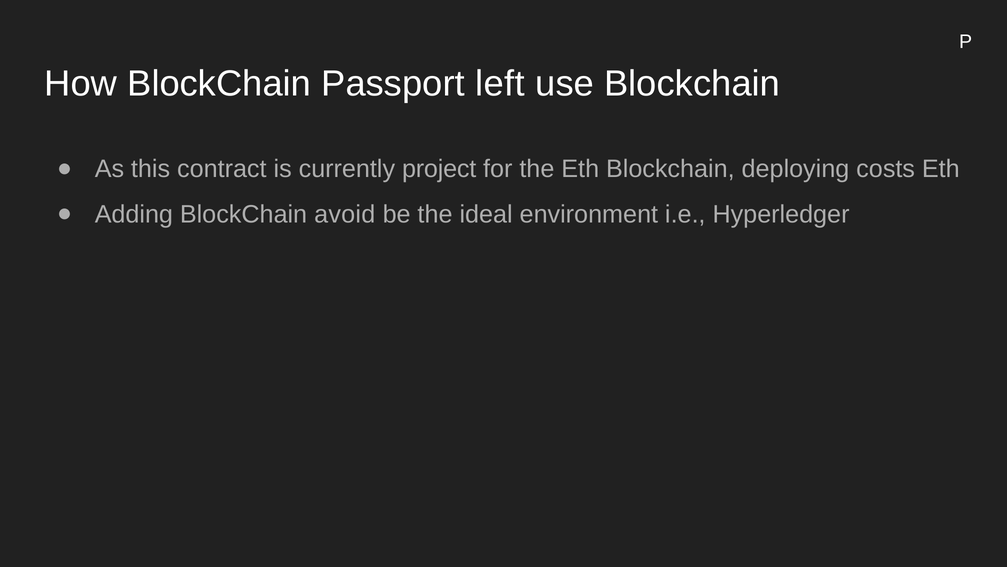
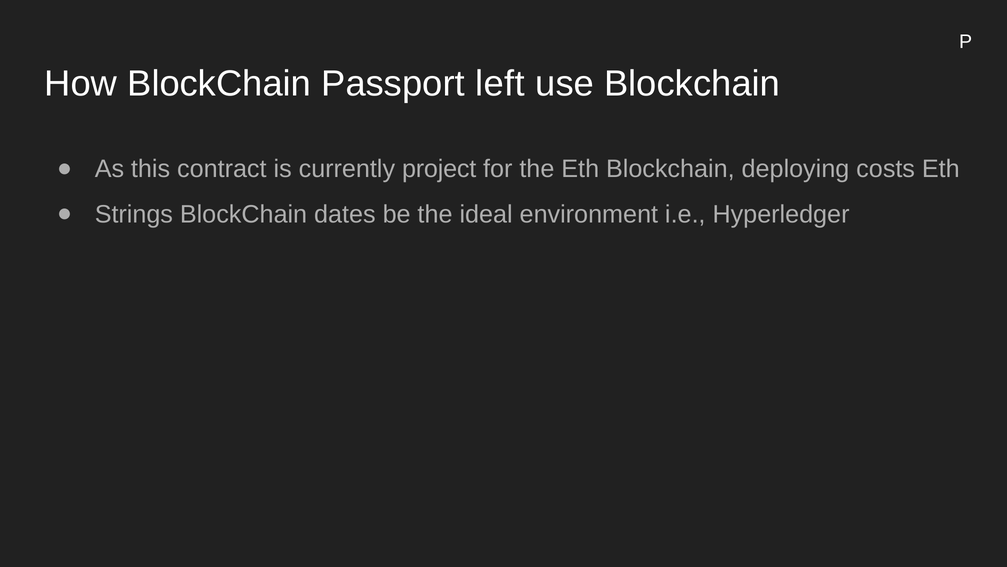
Adding: Adding -> Strings
avoid: avoid -> dates
